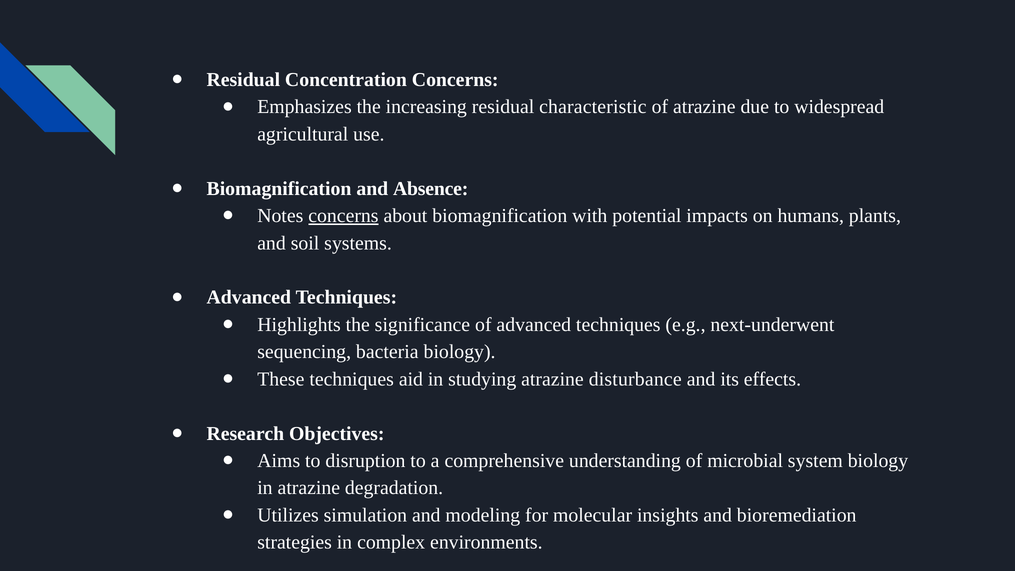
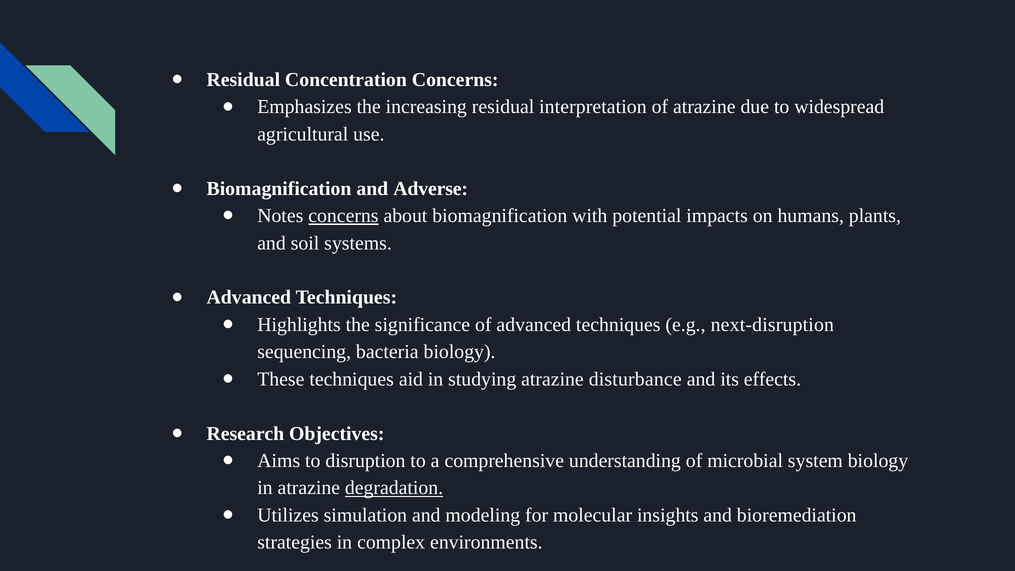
characteristic: characteristic -> interpretation
Absence: Absence -> Adverse
next-underwent: next-underwent -> next-disruption
degradation underline: none -> present
